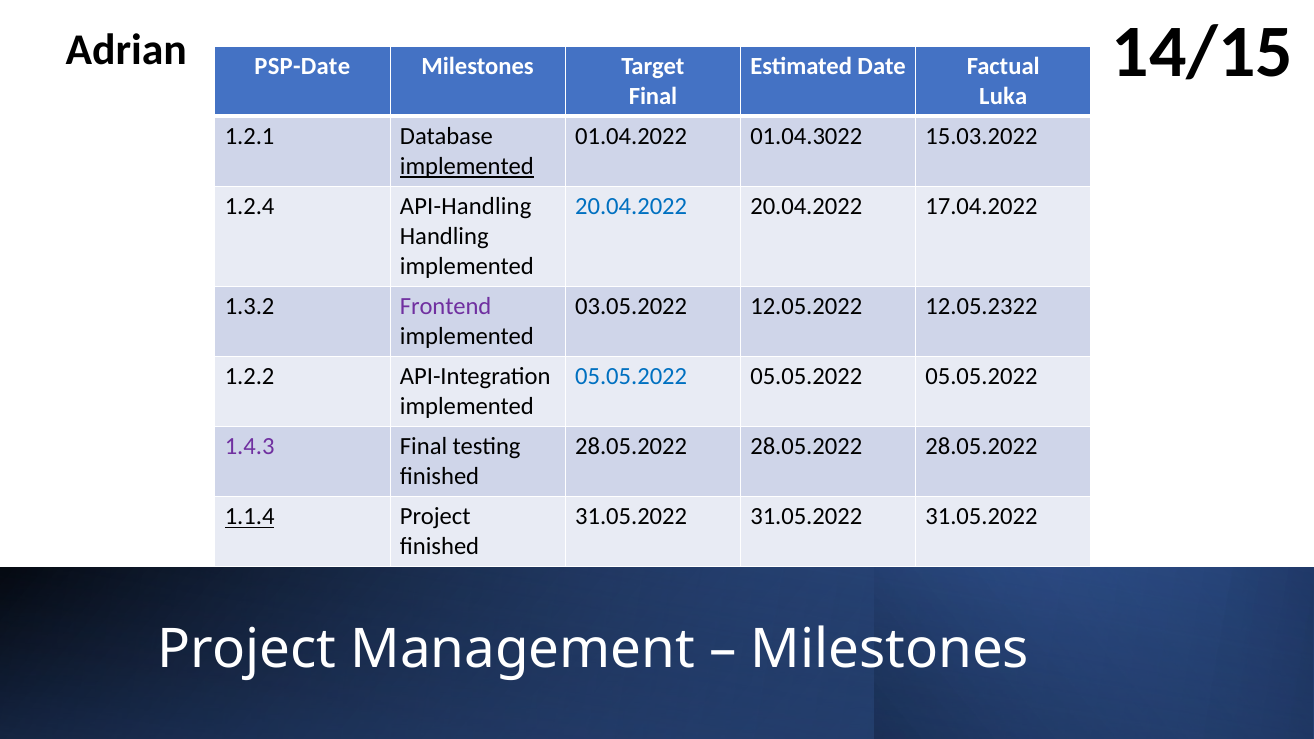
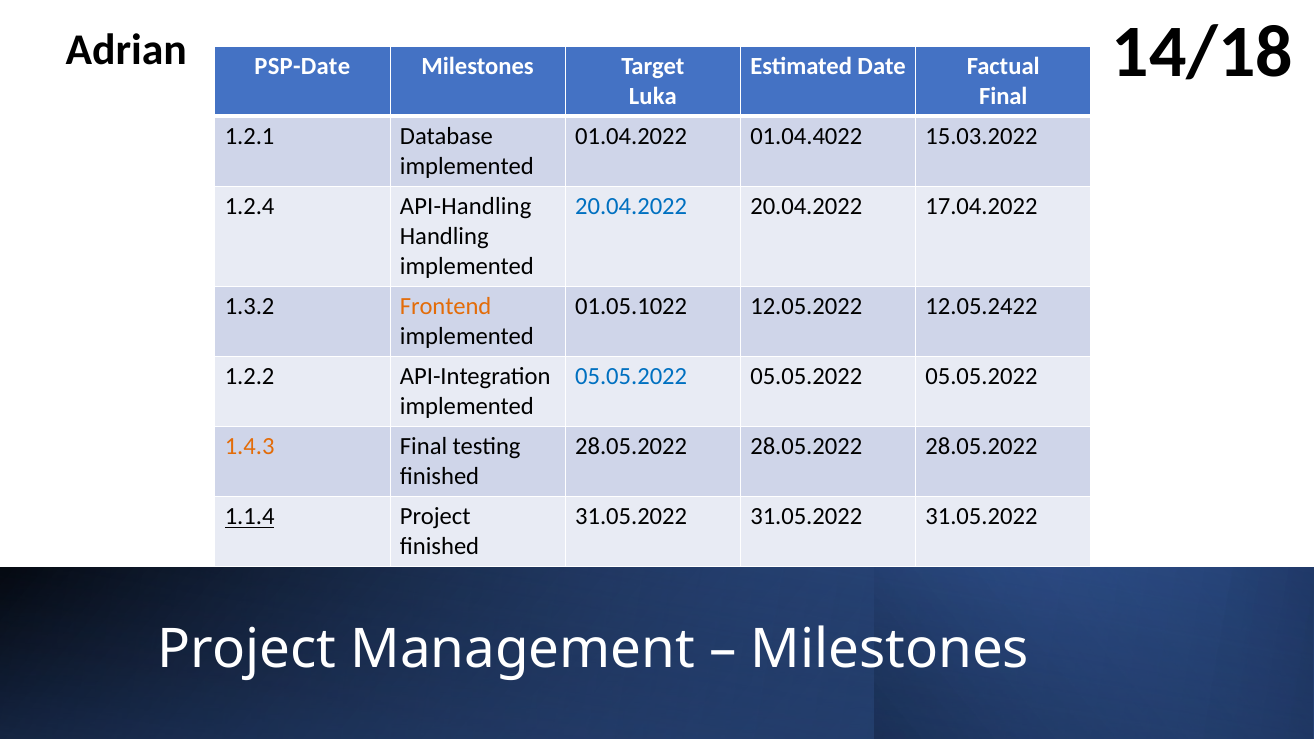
14/15: 14/15 -> 14/18
Final at (653, 97): Final -> Luka
Luka at (1003, 97): Luka -> Final
01.04.3022: 01.04.3022 -> 01.04.4022
implemented at (467, 167) underline: present -> none
Frontend colour: purple -> orange
03.05.2022: 03.05.2022 -> 01.05.1022
12.05.2322: 12.05.2322 -> 12.05.2422
1.4.3 colour: purple -> orange
